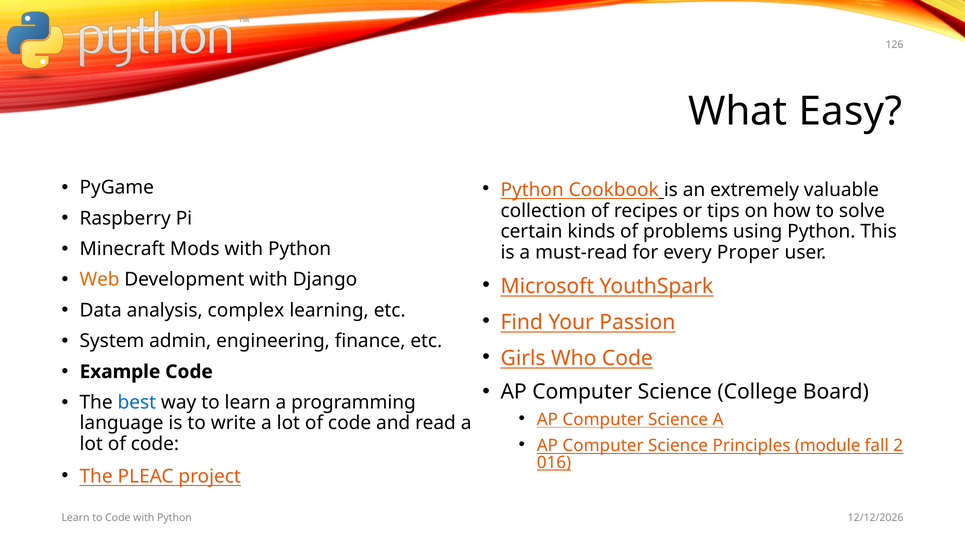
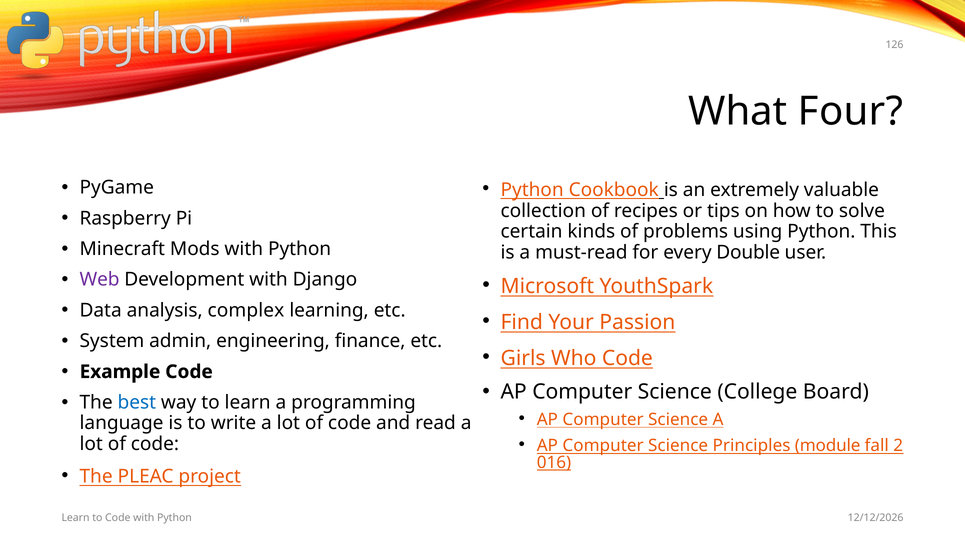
Easy: Easy -> Four
Proper: Proper -> Double
Web colour: orange -> purple
